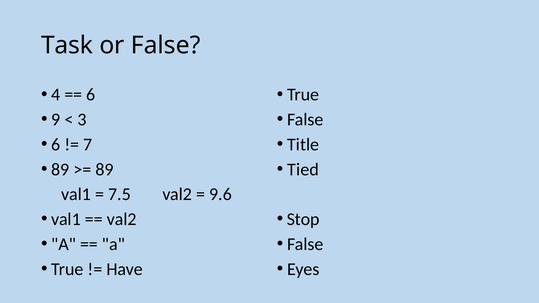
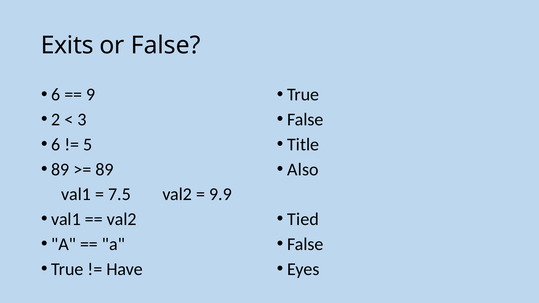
Task: Task -> Exits
4 at (56, 95): 4 -> 6
6 at (91, 95): 6 -> 9
9: 9 -> 2
7: 7 -> 5
Tied: Tied -> Also
9.6: 9.6 -> 9.9
Stop: Stop -> Tied
